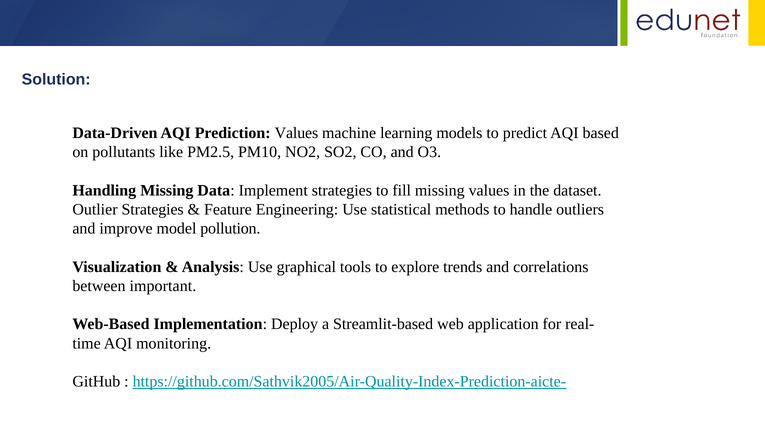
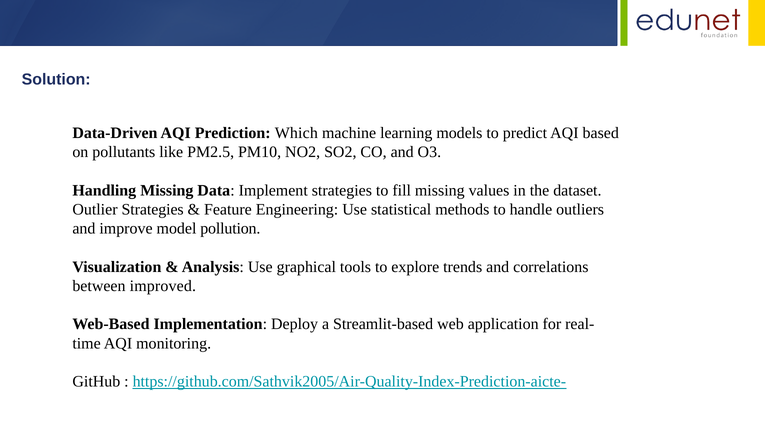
Prediction Values: Values -> Which
important: important -> improved
